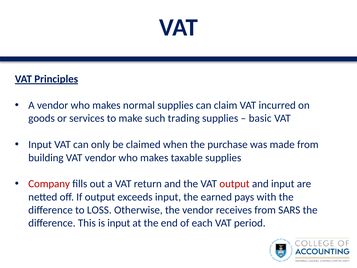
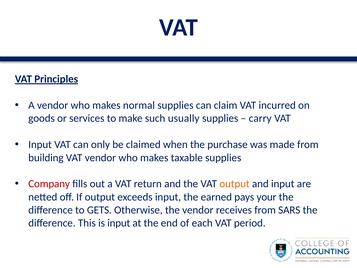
trading: trading -> usually
basic: basic -> carry
output at (234, 184) colour: red -> orange
with: with -> your
LOSS: LOSS -> GETS
